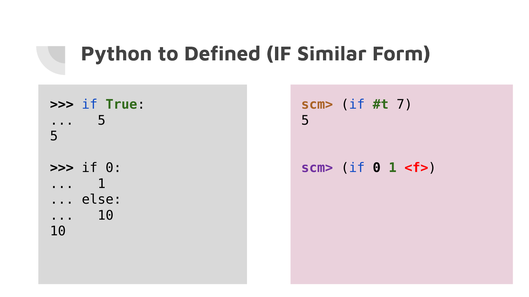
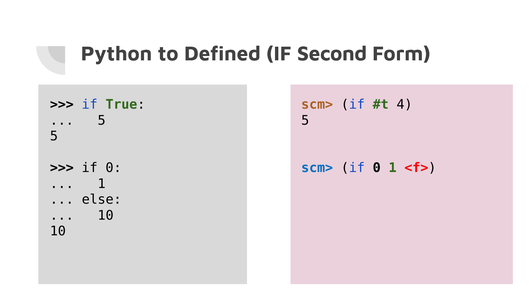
Similar: Similar -> Second
7: 7 -> 4
scm> at (317, 168) colour: purple -> blue
